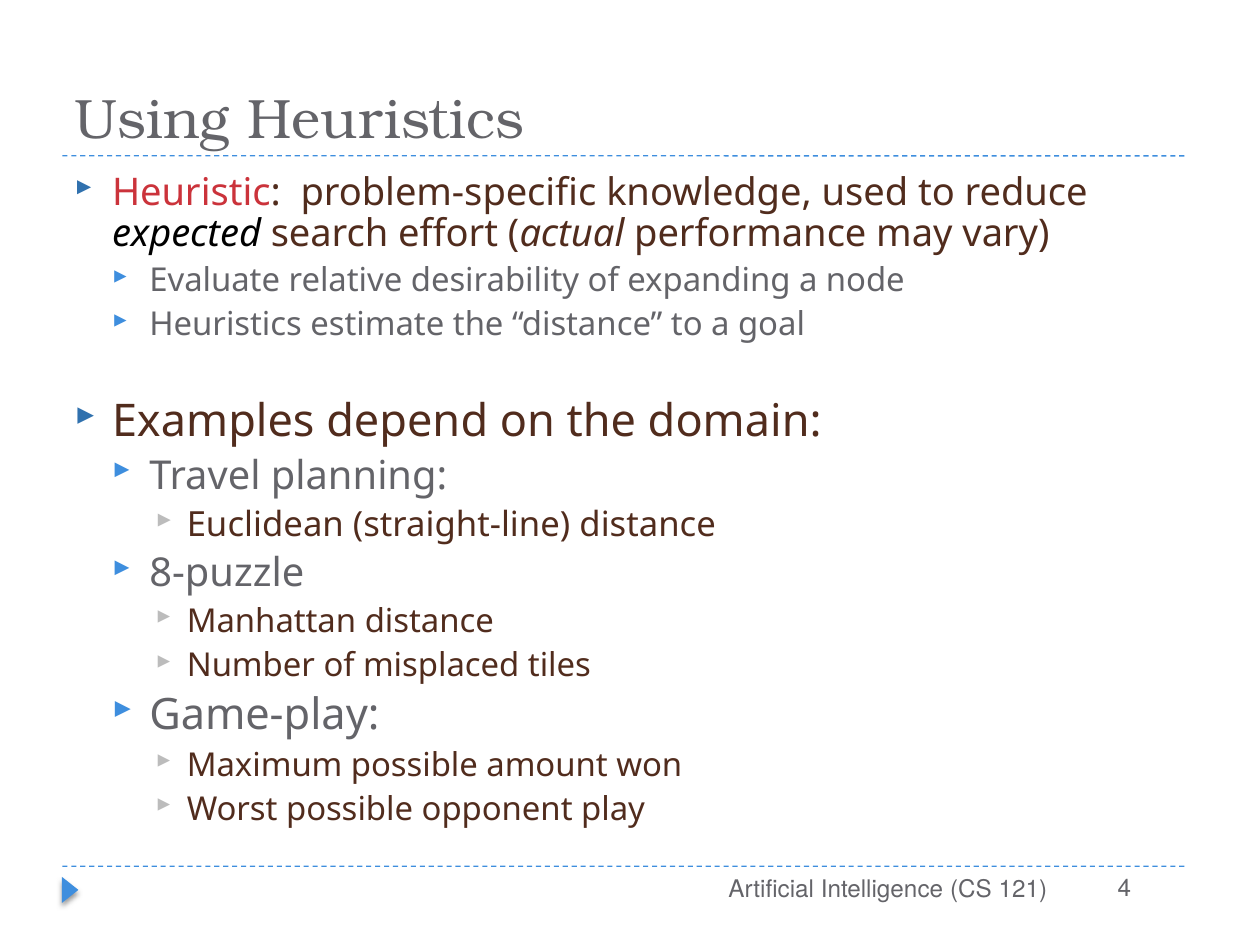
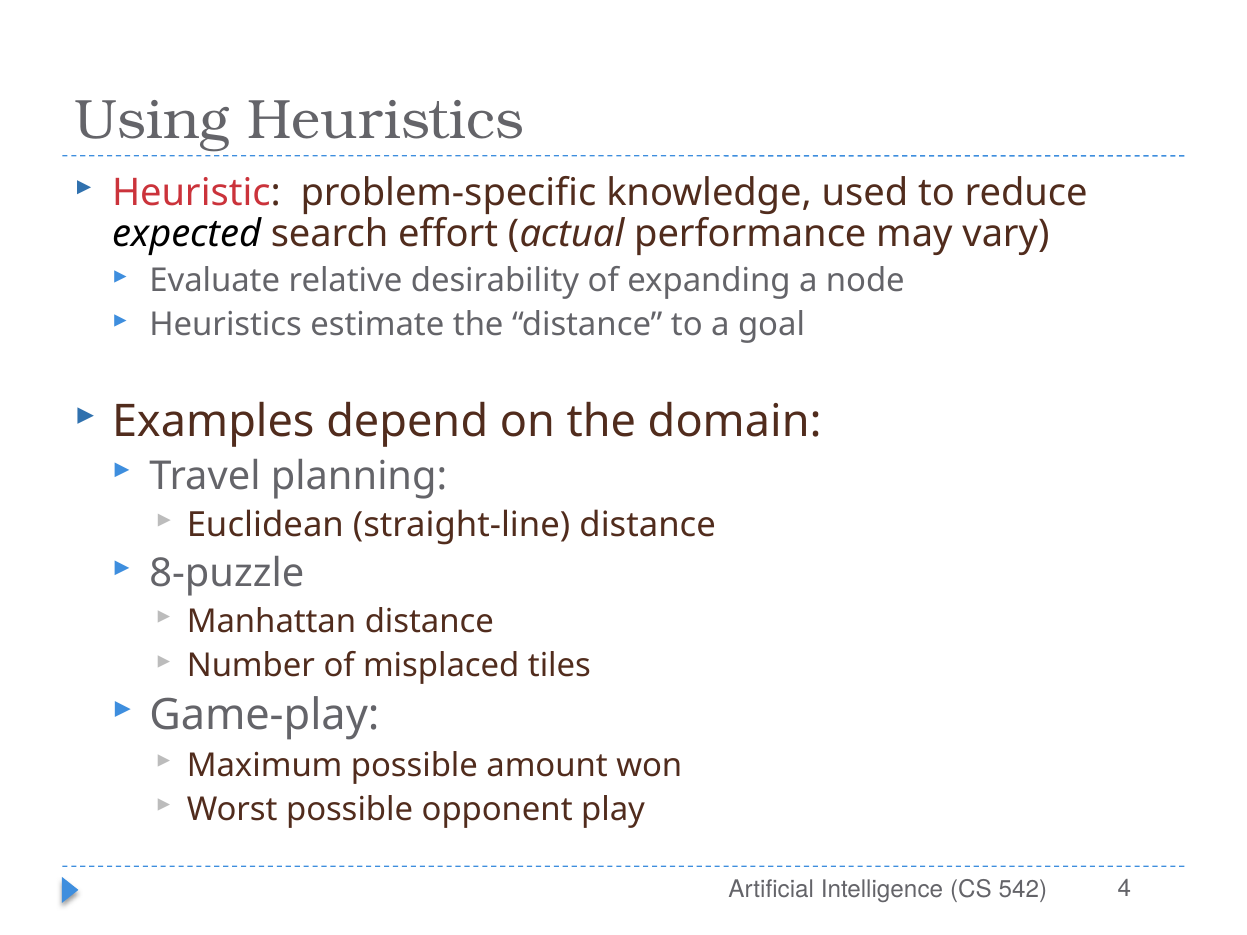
121: 121 -> 542
